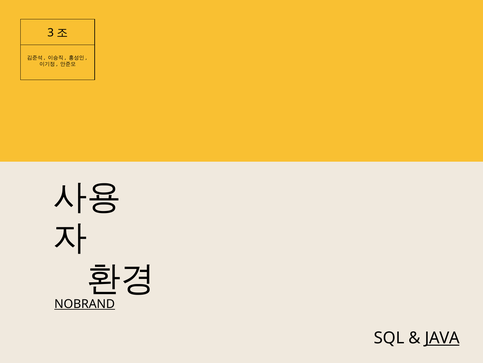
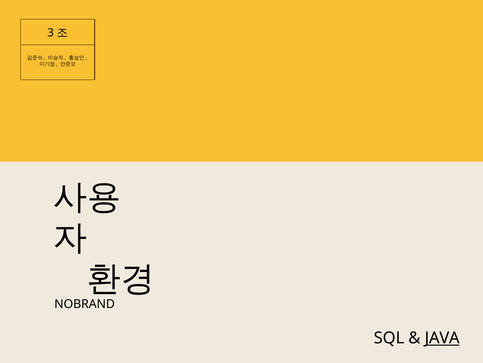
NOBRAND underline: present -> none
